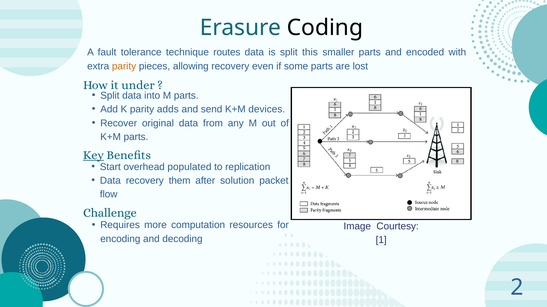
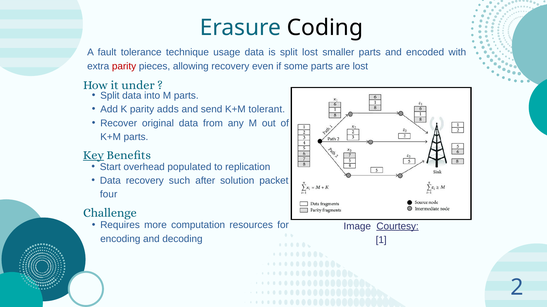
routes: routes -> usage
split this: this -> lost
parity at (124, 66) colour: orange -> red
devices: devices -> tolerant
them: them -> such
flow: flow -> four
Courtesy underline: none -> present
